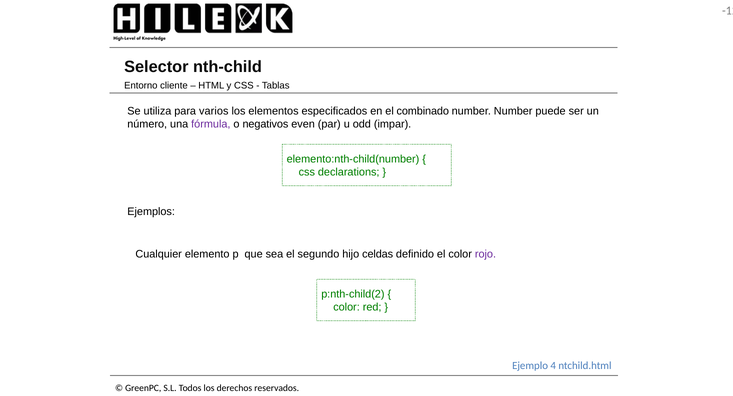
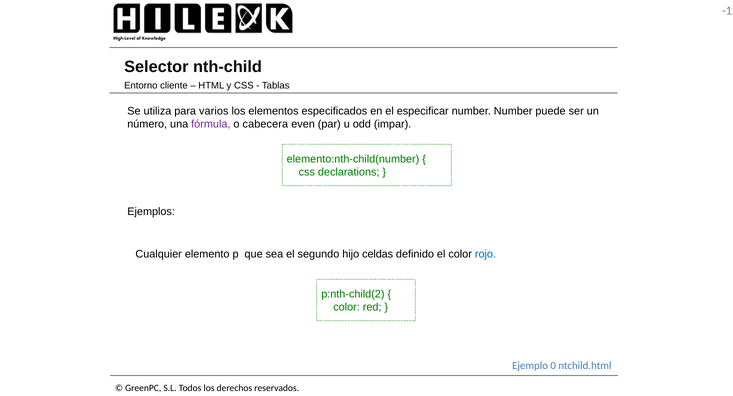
combinado: combinado -> especificar
negativos: negativos -> cabecera
rojo colour: purple -> blue
4: 4 -> 0
